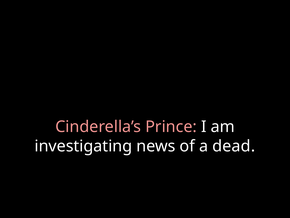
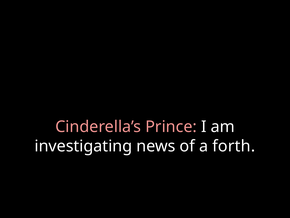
dead: dead -> forth
